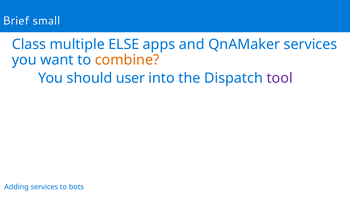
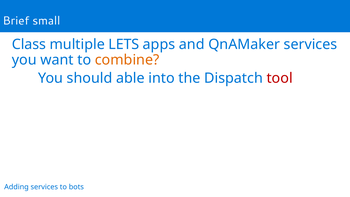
ELSE: ELSE -> LETS
user: user -> able
tool colour: purple -> red
